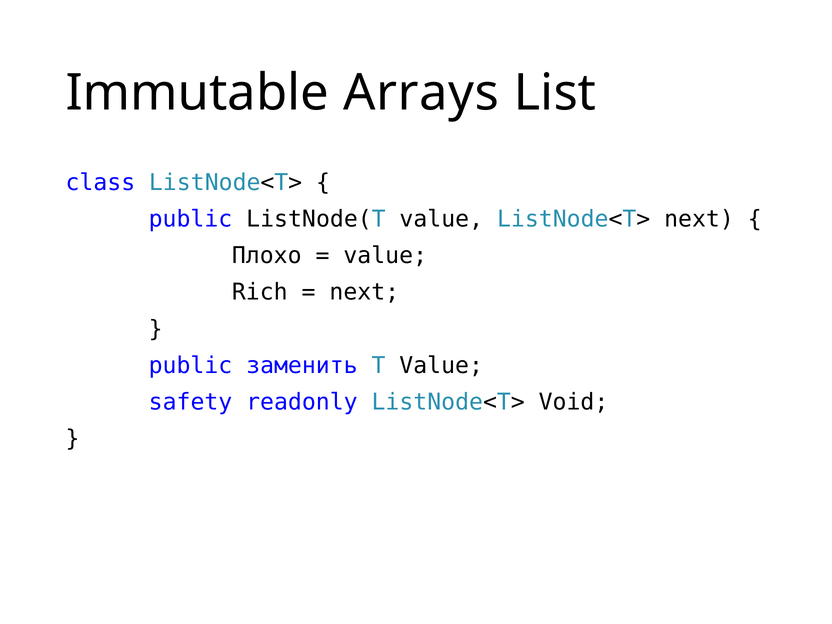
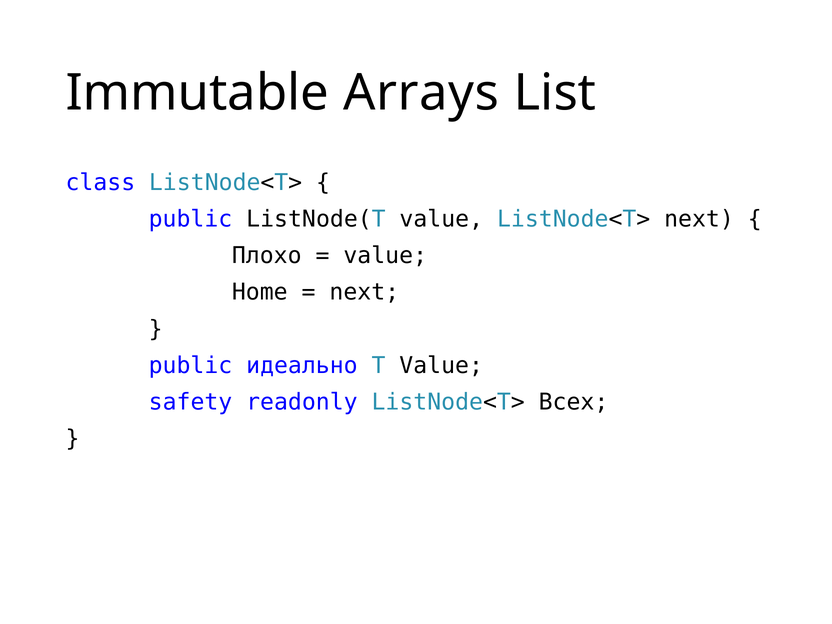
Rich: Rich -> Home
заменить: заменить -> идеально
Void: Void -> Всех
